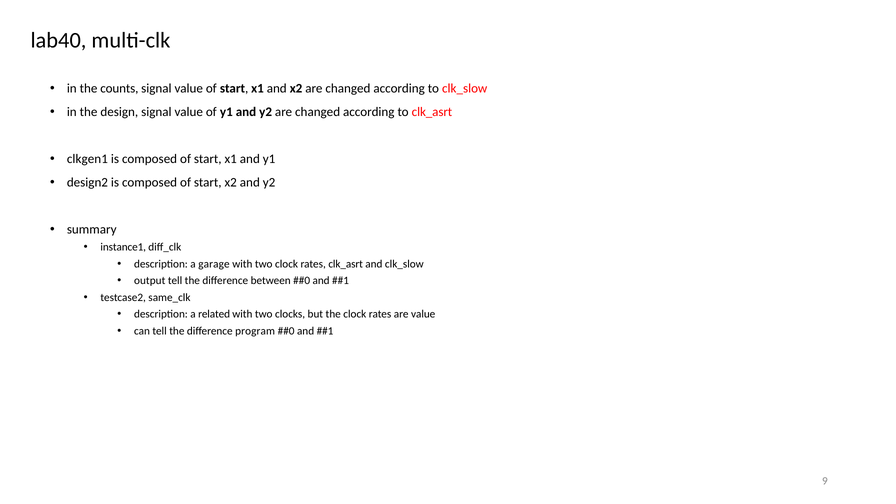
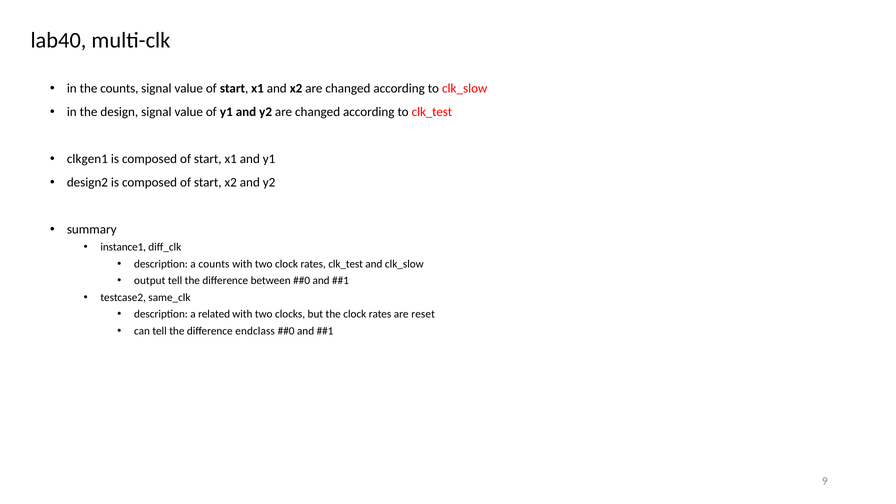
to clk_asrt: clk_asrt -> clk_test
a garage: garage -> counts
rates clk_asrt: clk_asrt -> clk_test
are value: value -> reset
program: program -> endclass
